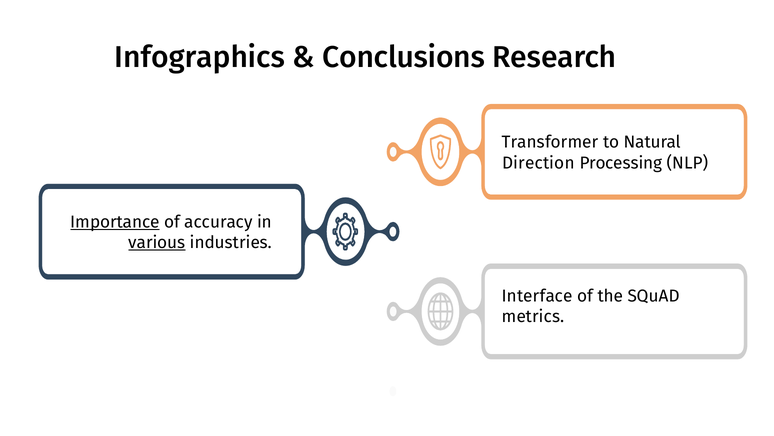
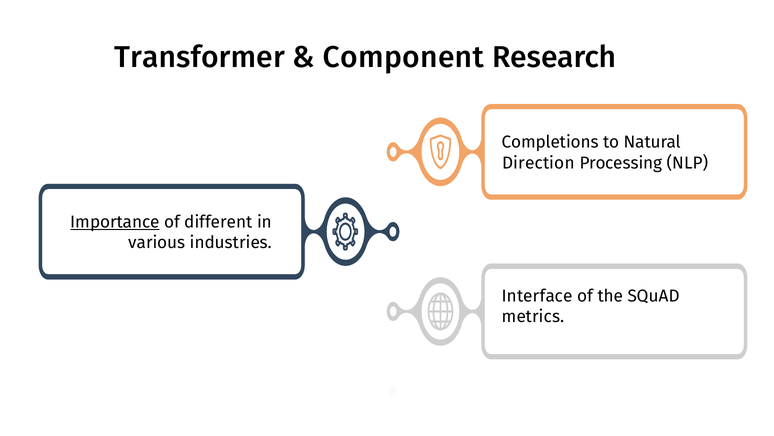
Infographics: Infographics -> Transformer
Conclusions: Conclusions -> Component
Transformer: Transformer -> Completions
accuracy: accuracy -> different
various underline: present -> none
